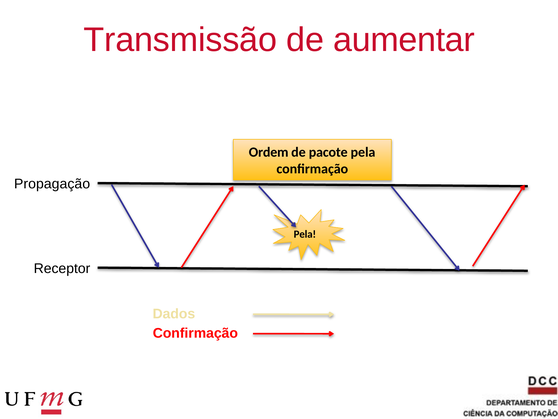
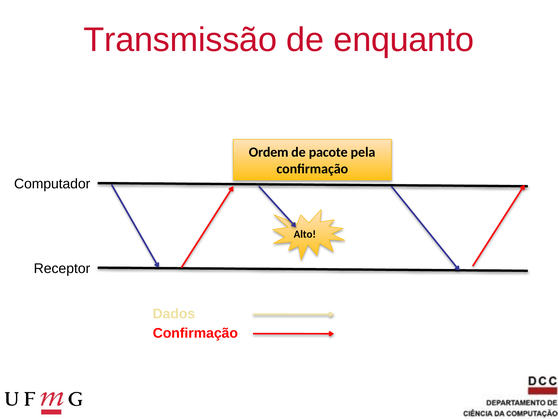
aumentar: aumentar -> enquanto
Propagação: Propagação -> Computador
Pela at (305, 234): Pela -> Alto
